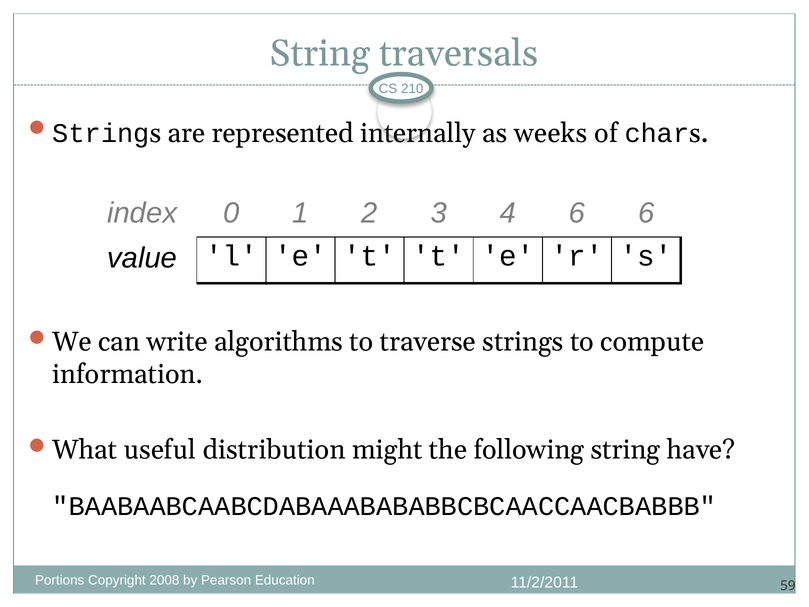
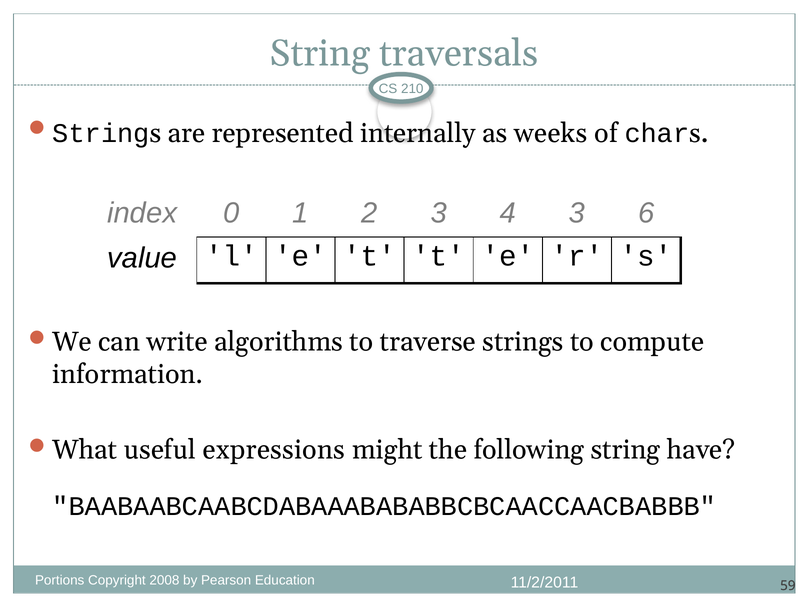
4 6: 6 -> 3
distribution: distribution -> expressions
